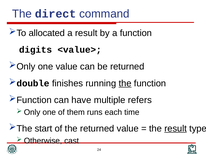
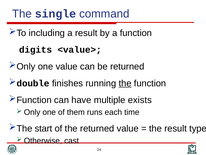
direct: direct -> single
allocated: allocated -> including
refers: refers -> exists
result at (176, 128) underline: present -> none
